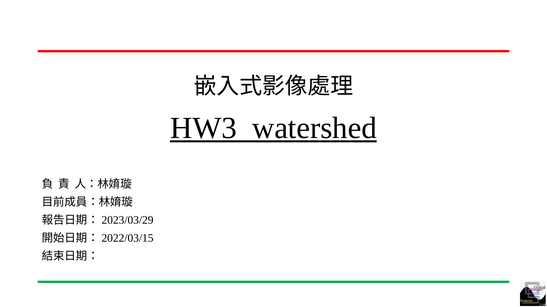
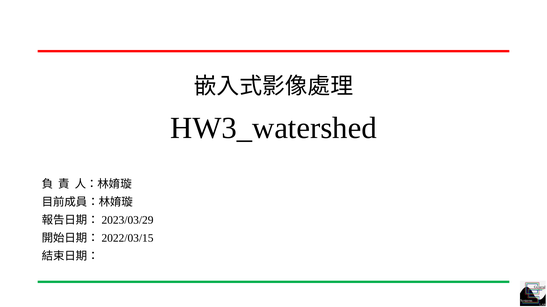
HW3_watershed underline: present -> none
